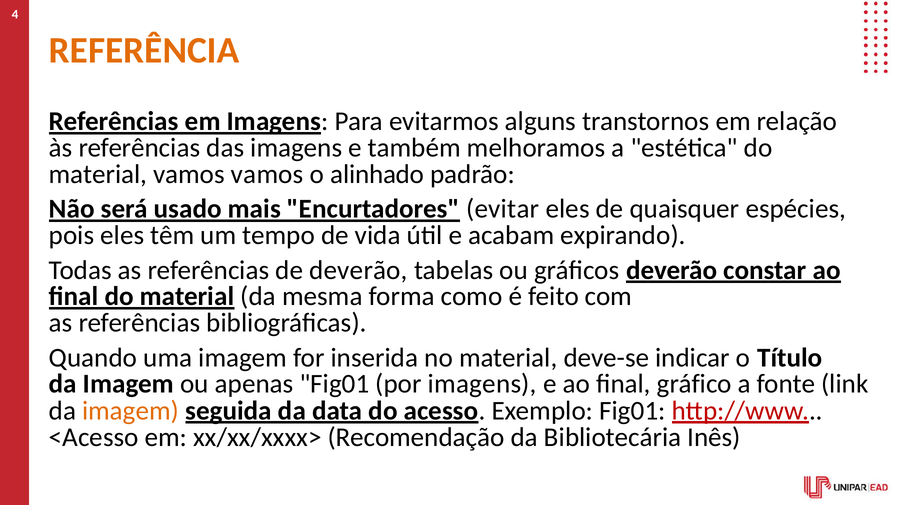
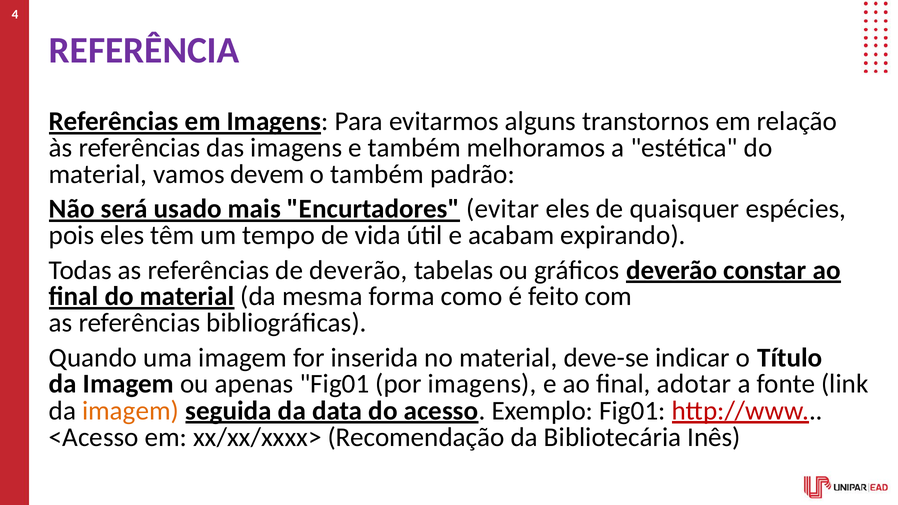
REFERÊNCIA colour: orange -> purple
vamos vamos: vamos -> devem
o alinhado: alinhado -> também
gráfico: gráfico -> adotar
